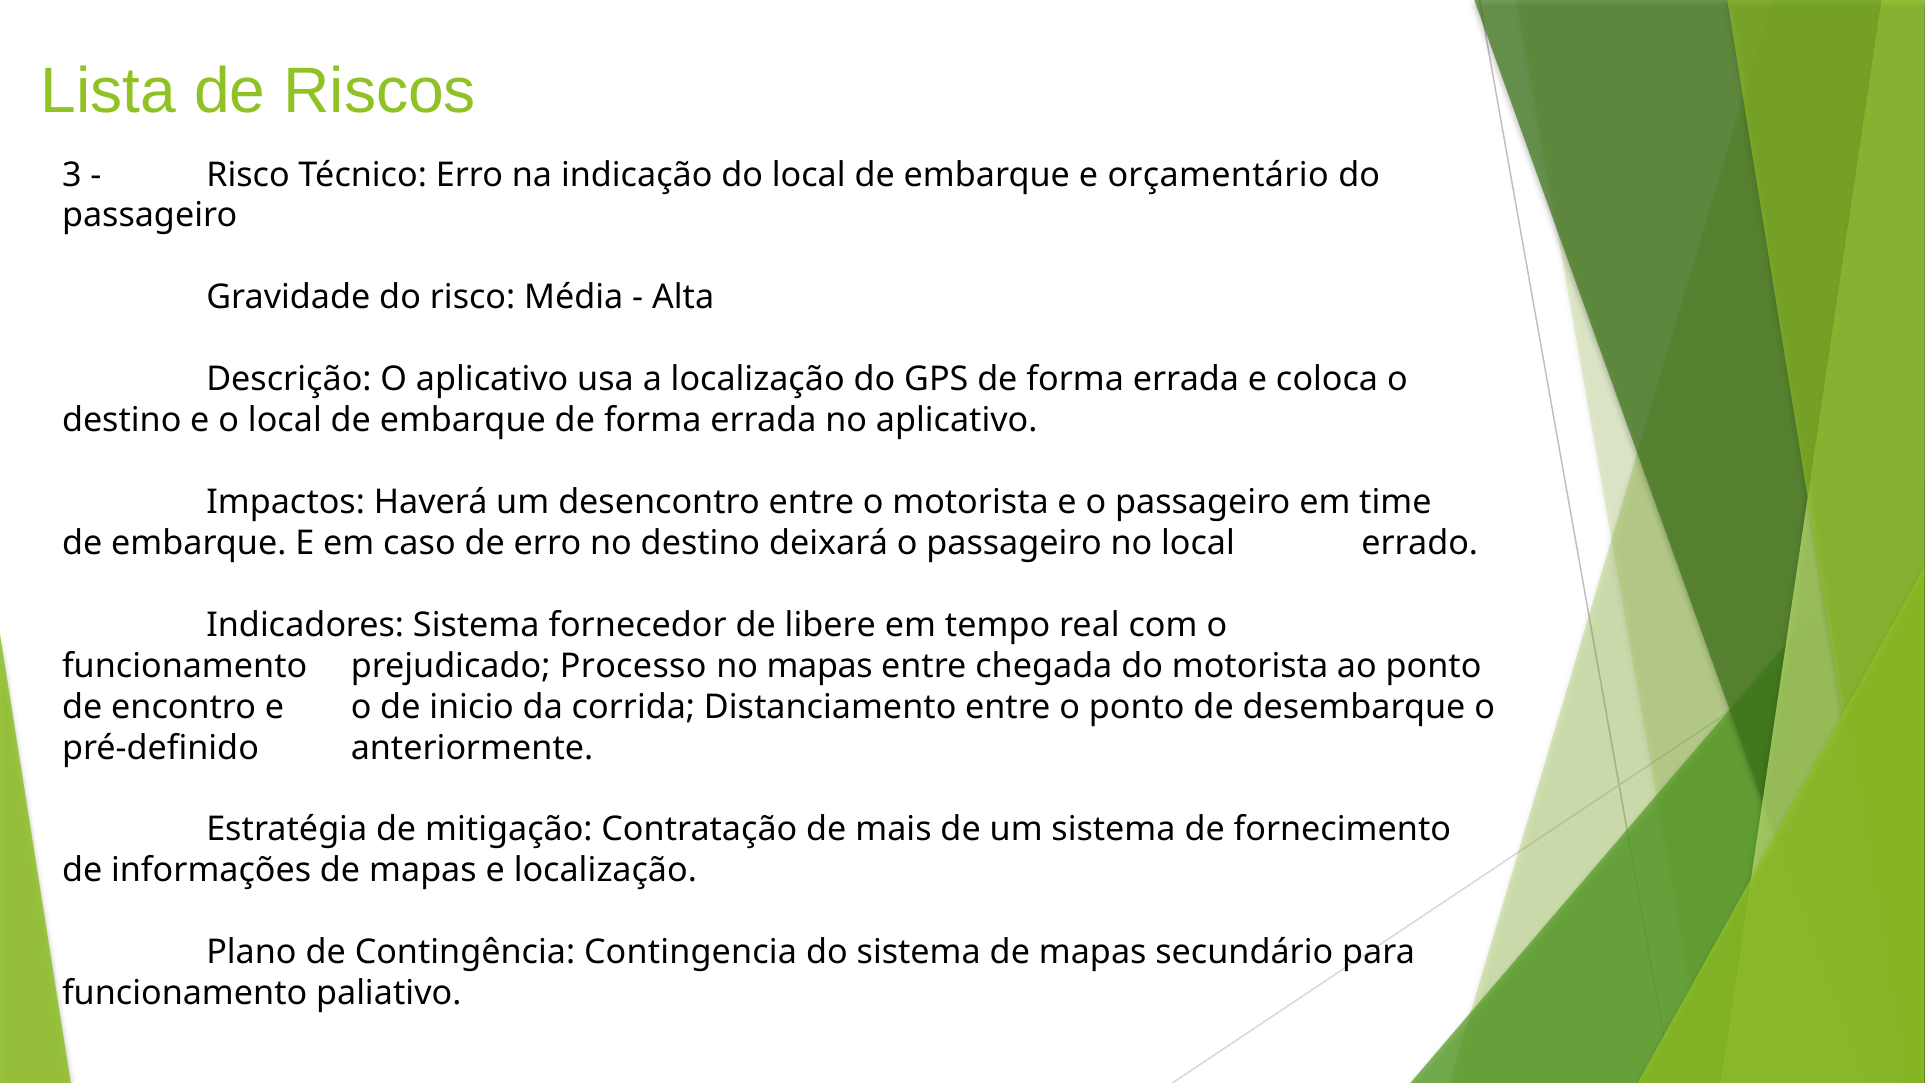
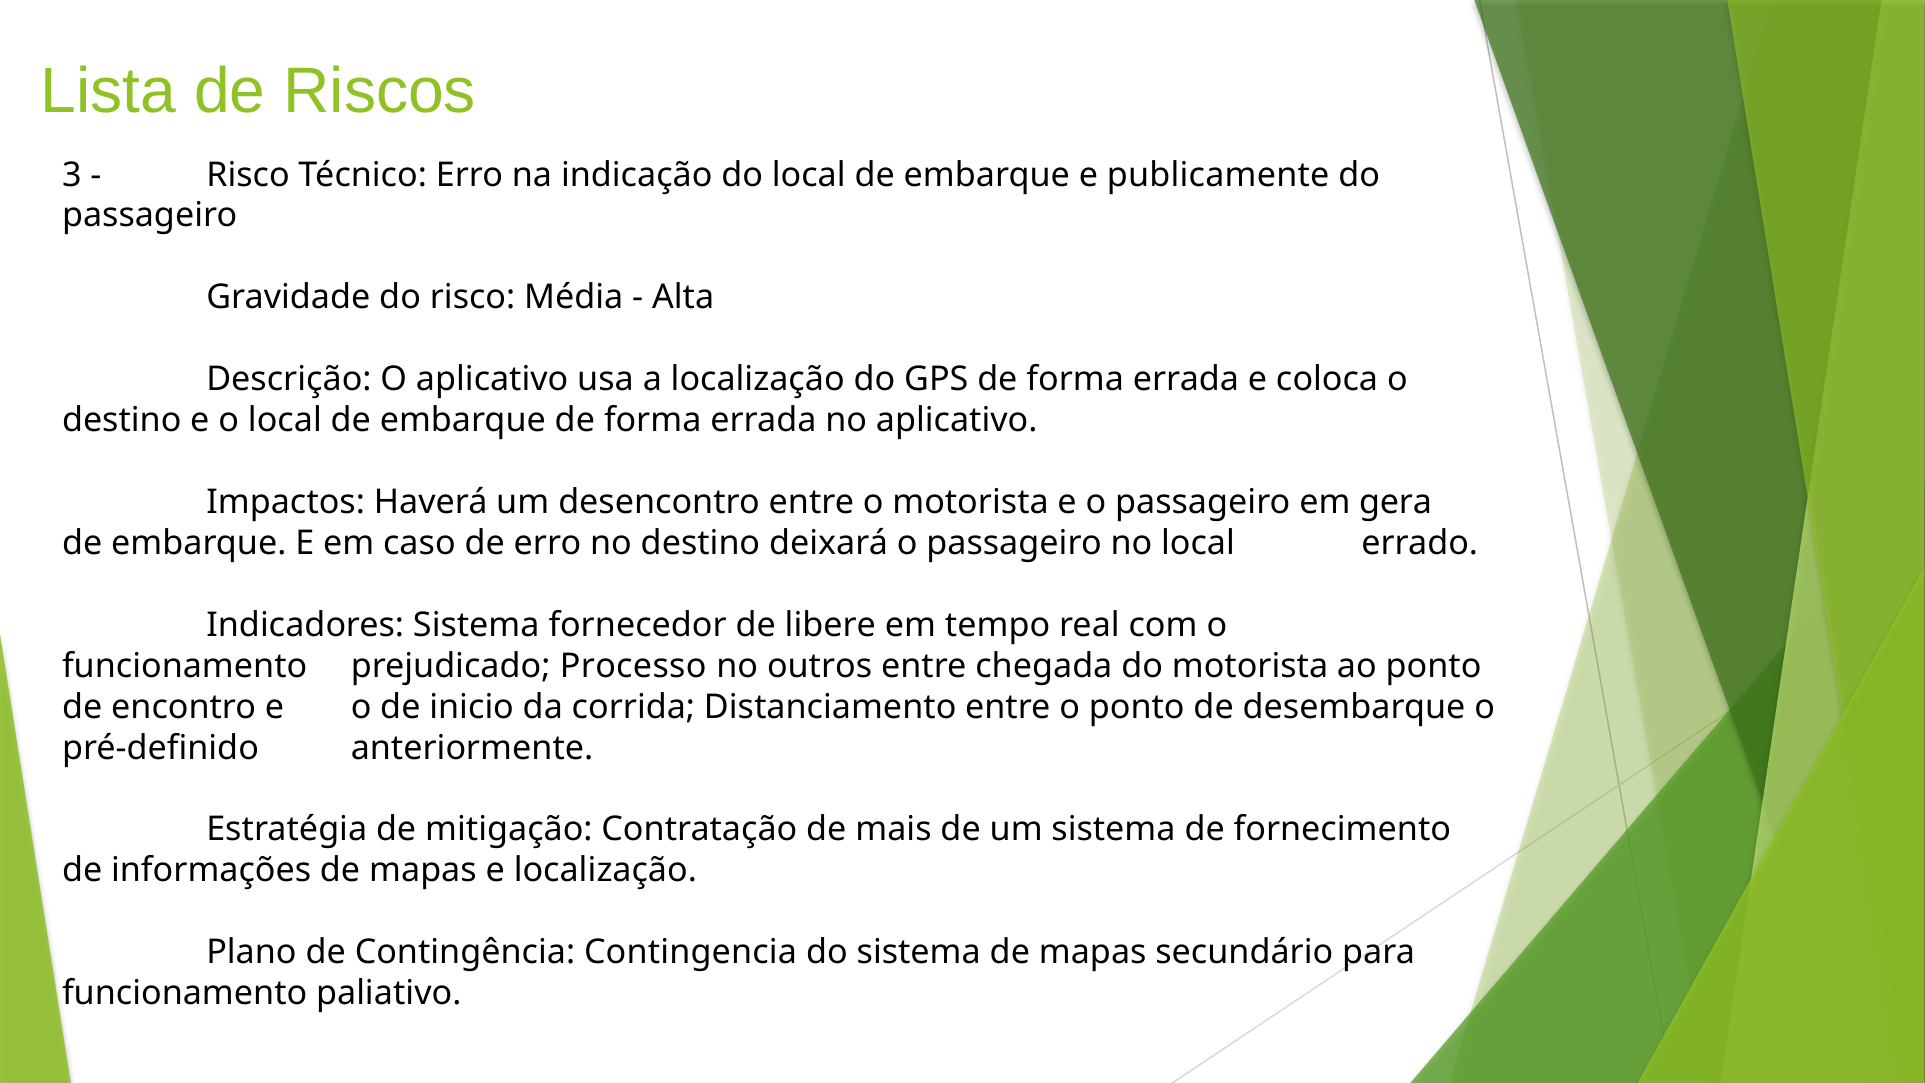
orçamentário: orçamentário -> publicamente
time: time -> gera
no mapas: mapas -> outros
